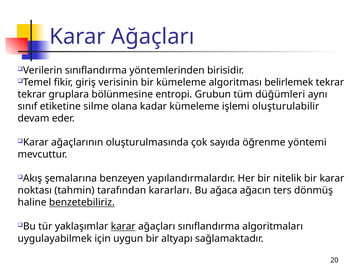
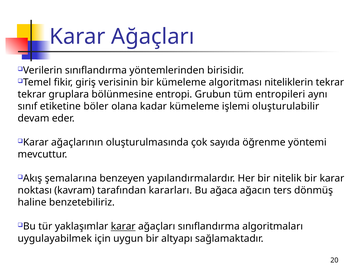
belirlemek: belirlemek -> niteliklerin
düğümleri: düğümleri -> entropileri
silme: silme -> böler
tahmin: tahmin -> kavram
benzetebiliriz underline: present -> none
